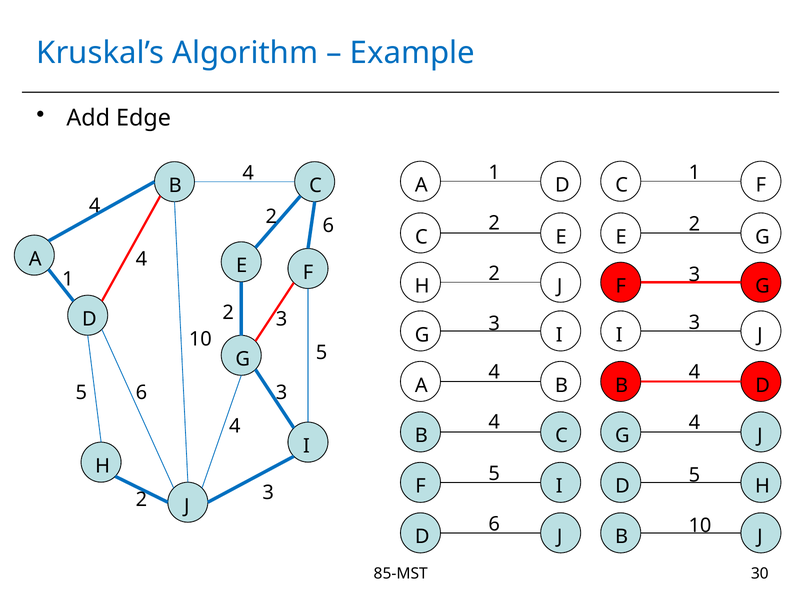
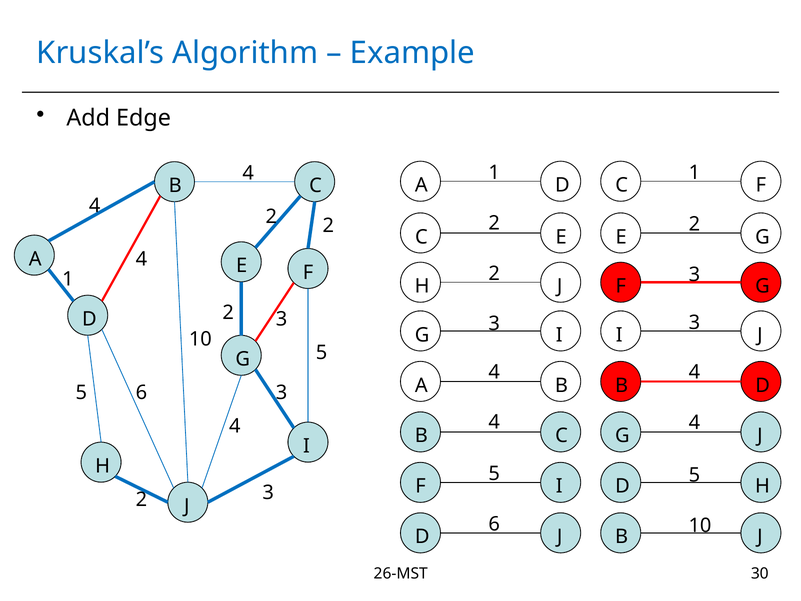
6 at (328, 226): 6 -> 2
85-MST: 85-MST -> 26-MST
